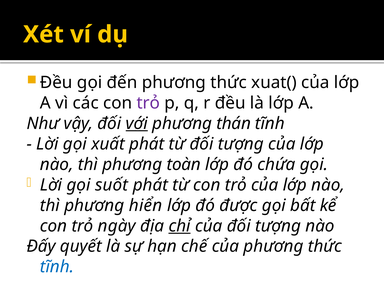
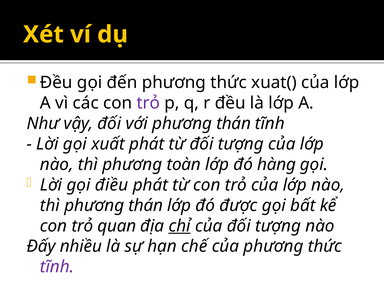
với underline: present -> none
chứa: chứa -> hàng
suốt: suốt -> điều
thì phương hiển: hiển -> thán
ngày: ngày -> quan
quyết: quyết -> nhiều
tĩnh at (57, 267) colour: blue -> purple
